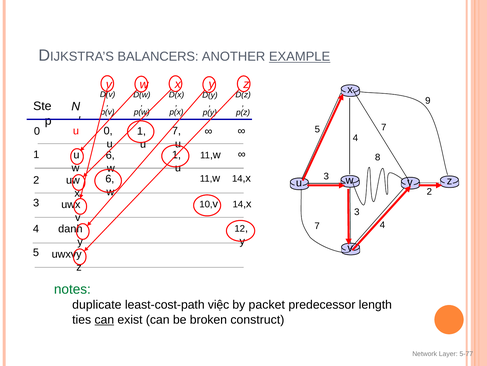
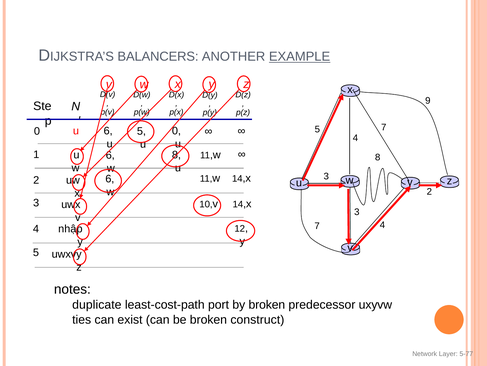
0 at (108, 131): 0 -> 6
7 at (176, 131): 7 -> 0
1 at (141, 131): 1 -> 5
1 at (176, 155): 1 -> 8
danh: danh -> nhập
notes colour: green -> black
việc: việc -> port
by packet: packet -> broken
length: length -> uxyvw
can at (104, 319) underline: present -> none
